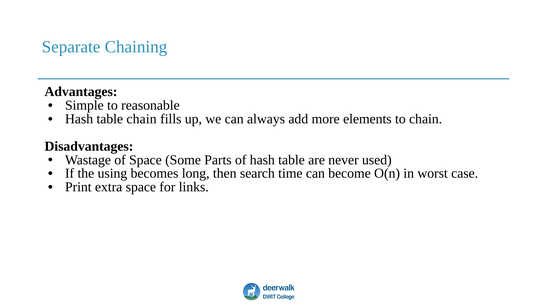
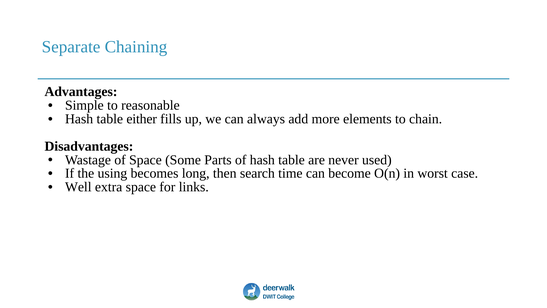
table chain: chain -> either
Print: Print -> Well
